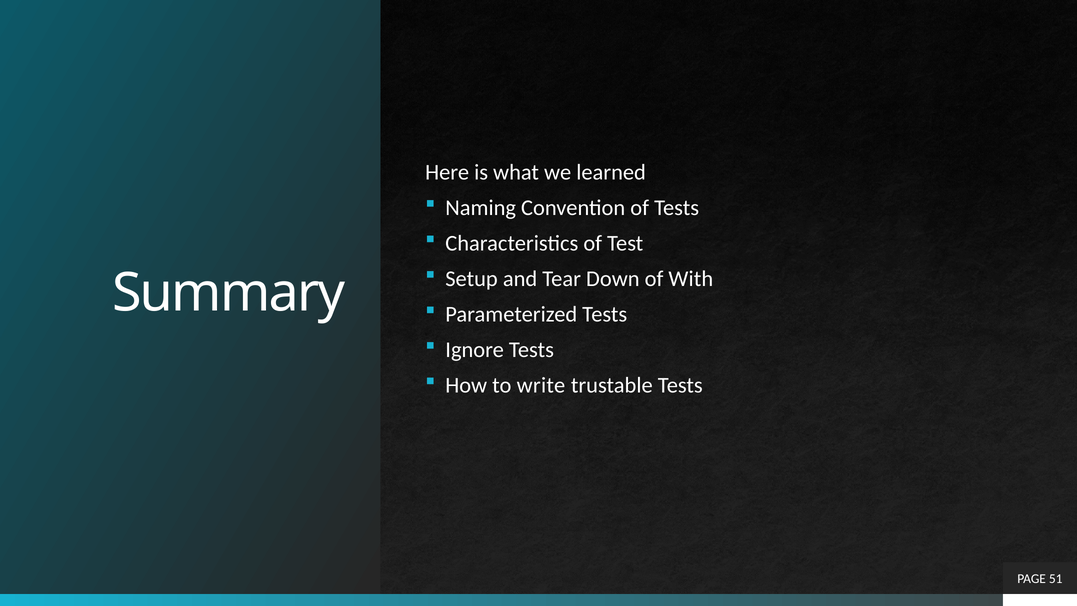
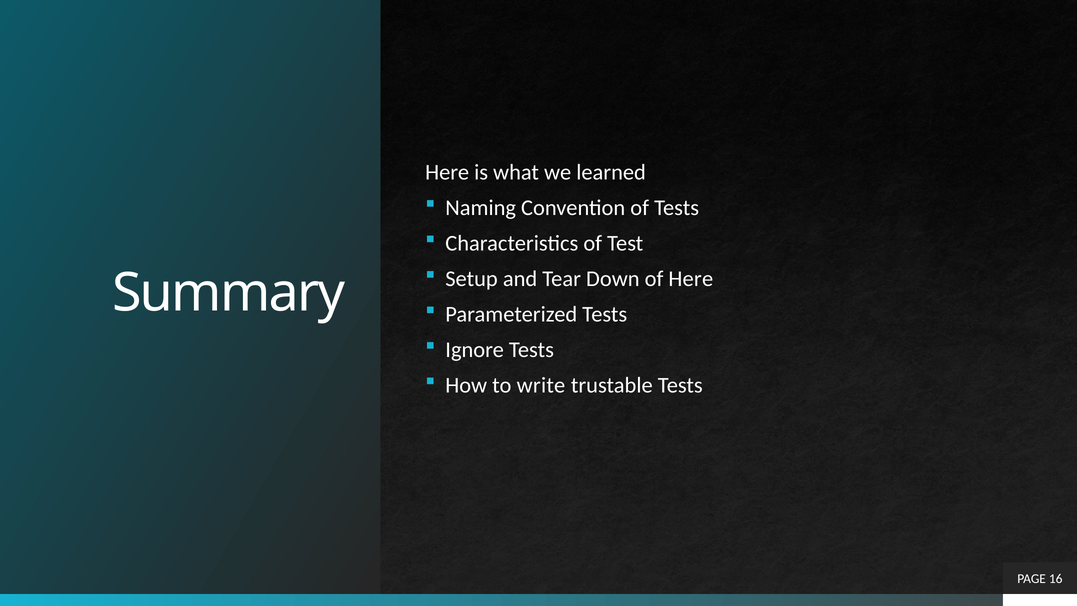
of With: With -> Here
51: 51 -> 16
